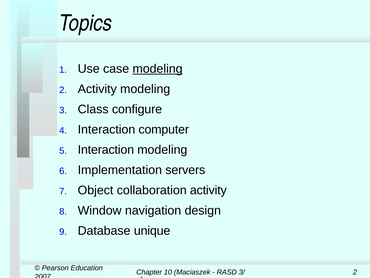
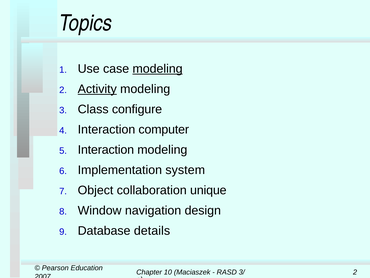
Activity at (97, 89) underline: none -> present
servers: servers -> system
collaboration activity: activity -> unique
unique: unique -> details
